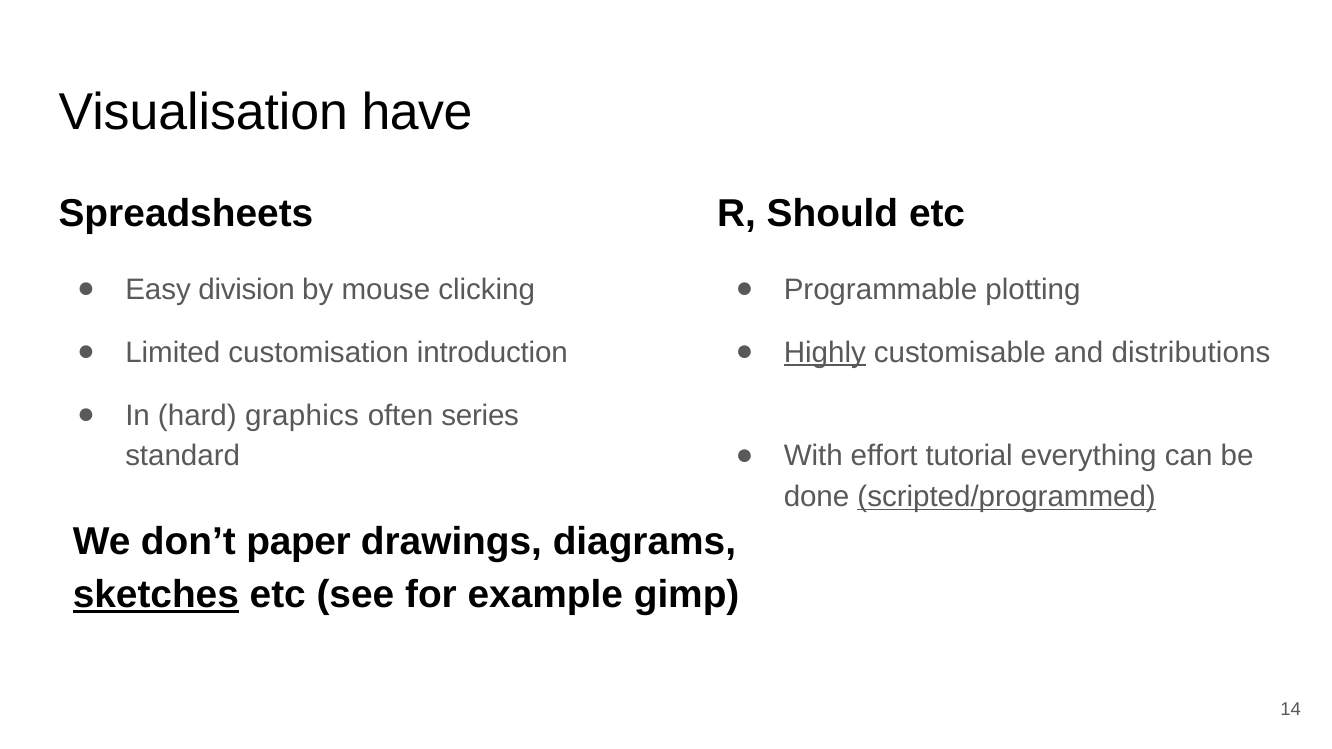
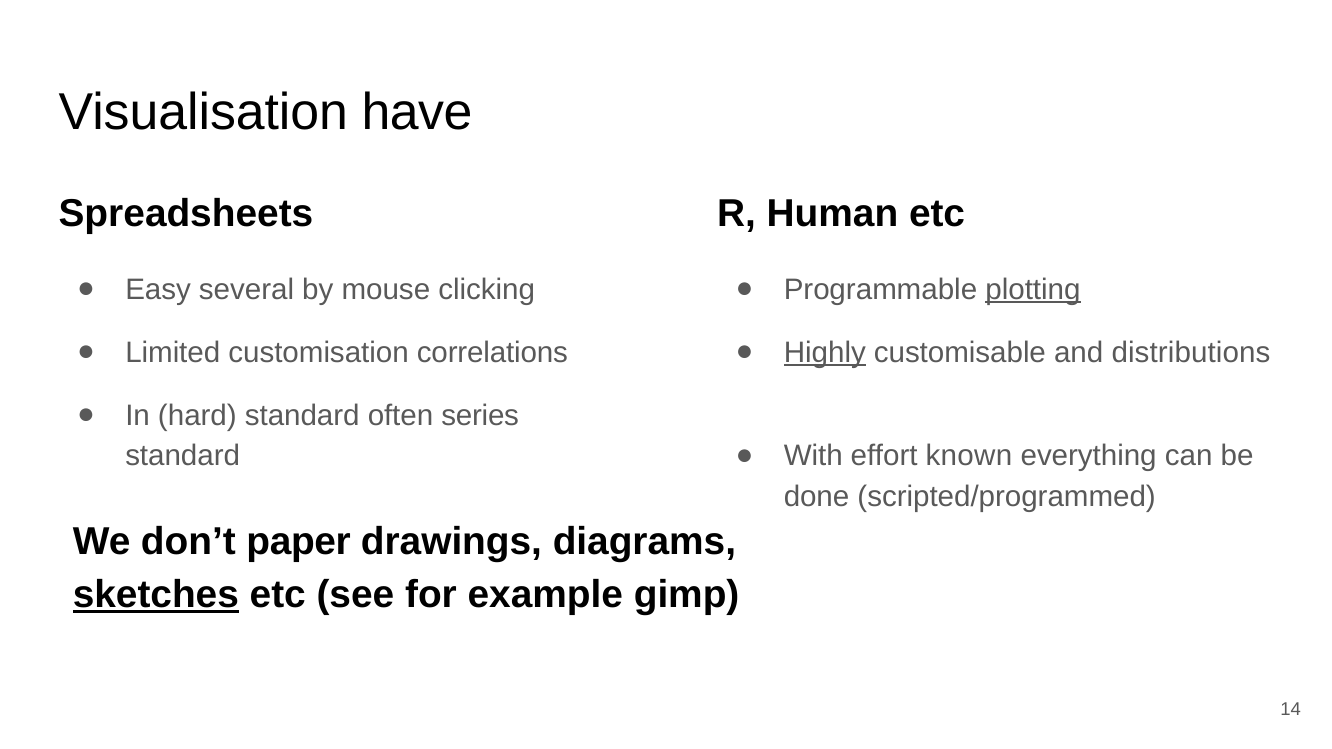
Should: Should -> Human
division: division -> several
plotting underline: none -> present
introduction: introduction -> correlations
hard graphics: graphics -> standard
tutorial: tutorial -> known
scripted/programmed underline: present -> none
